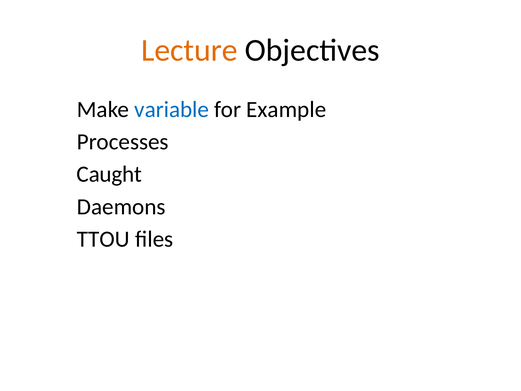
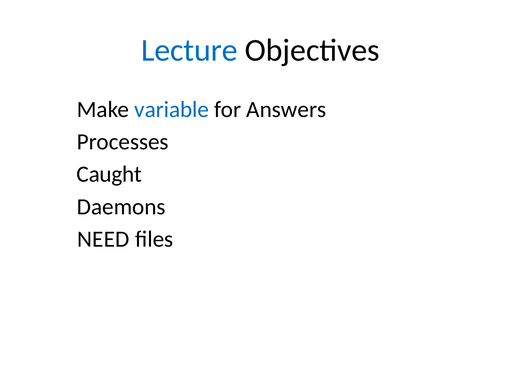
Lecture colour: orange -> blue
Example: Example -> Answers
TTOU: TTOU -> NEED
